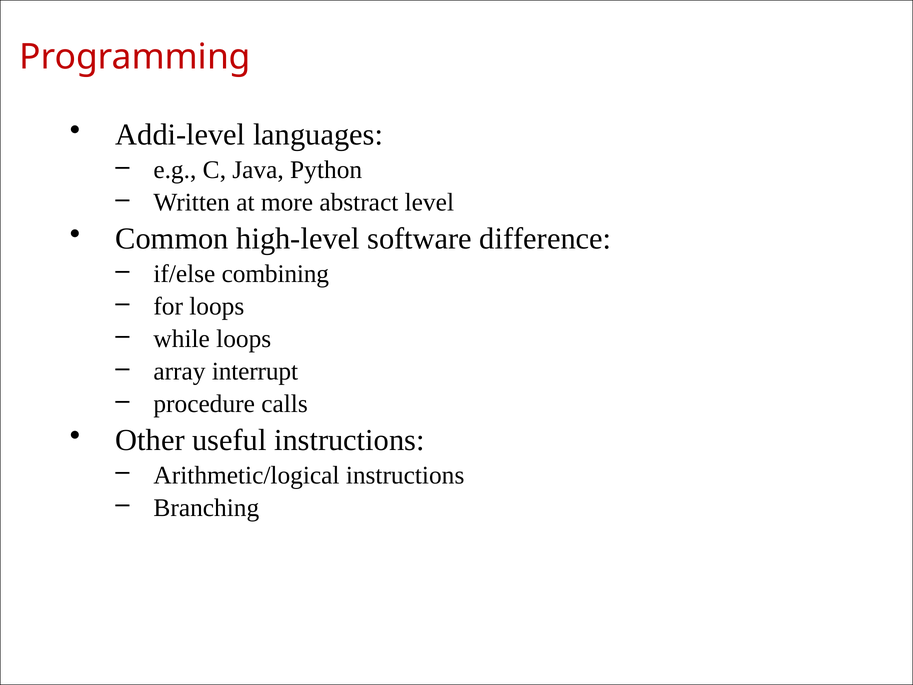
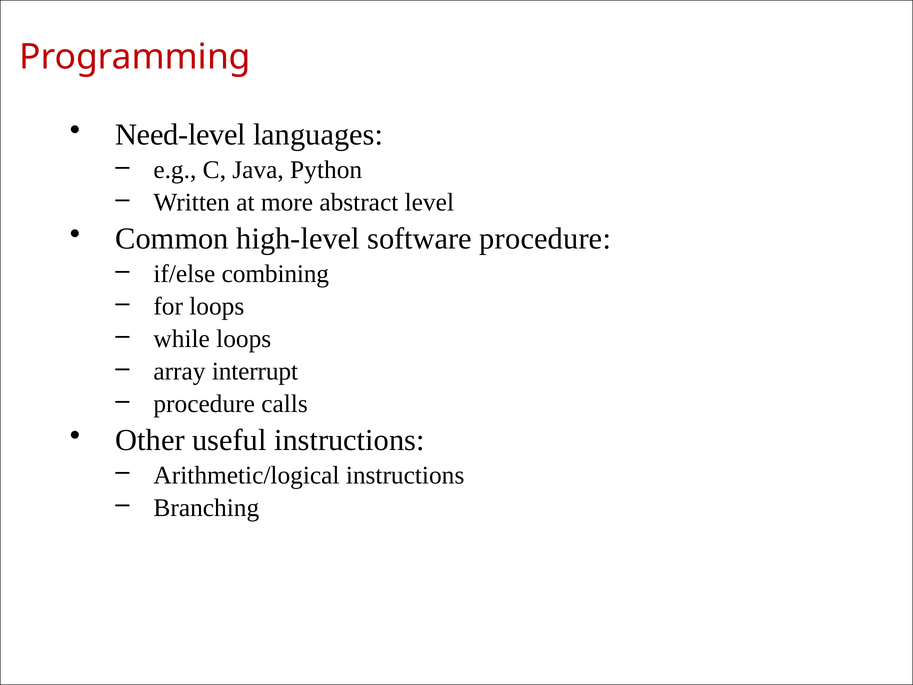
Addi-level: Addi-level -> Need-level
software difference: difference -> procedure
